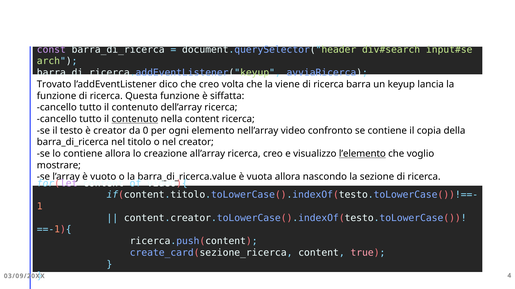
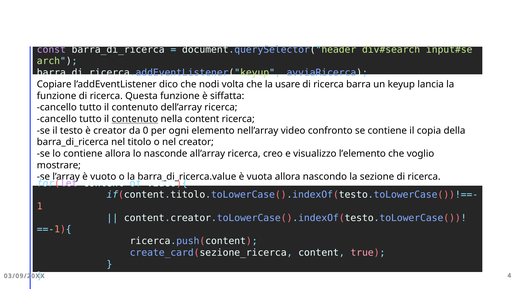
Trovato: Trovato -> Copiare
che creo: creo -> nodi
viene: viene -> usare
creazione: creazione -> nasconde
l’elemento underline: present -> none
